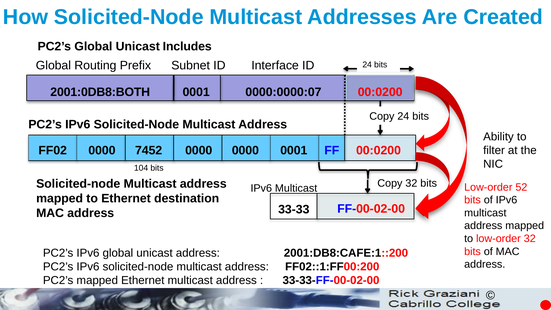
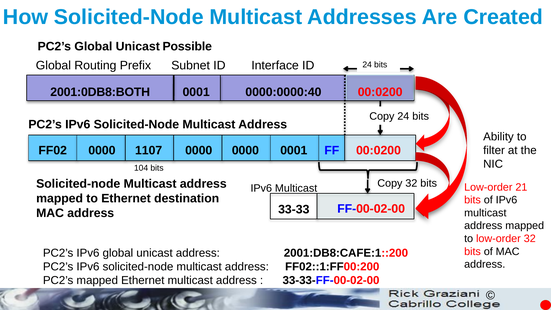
Includes: Includes -> Possible
0000:0000:07: 0000:0000:07 -> 0000:0000:40
7452: 7452 -> 1107
52: 52 -> 21
